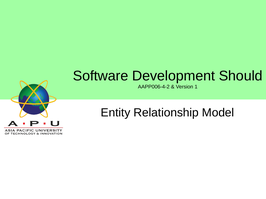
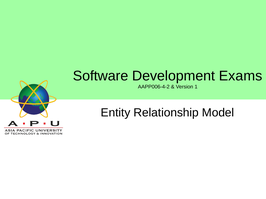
Should: Should -> Exams
